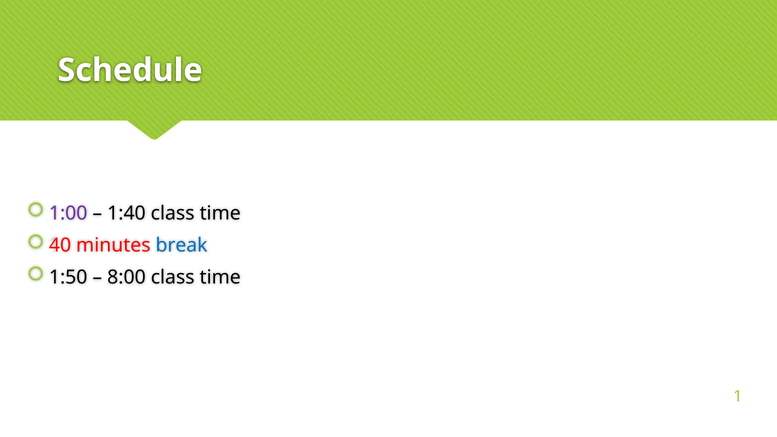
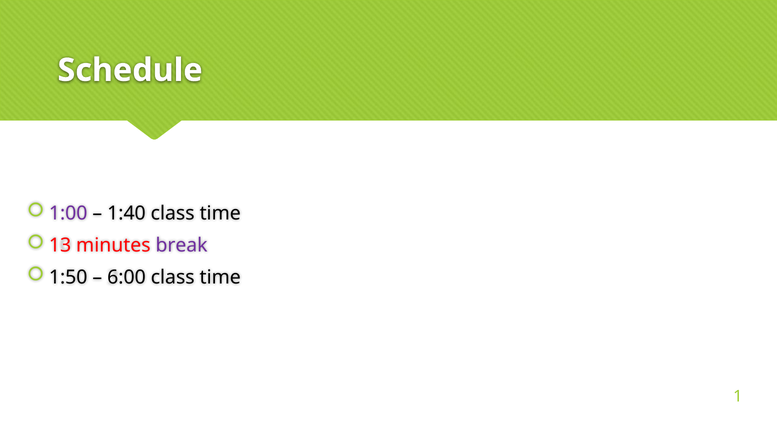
40: 40 -> 13
break colour: blue -> purple
8:00: 8:00 -> 6:00
